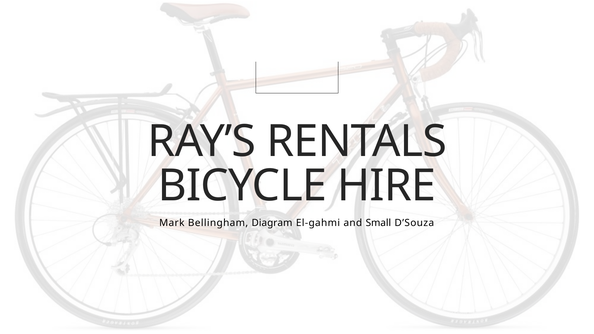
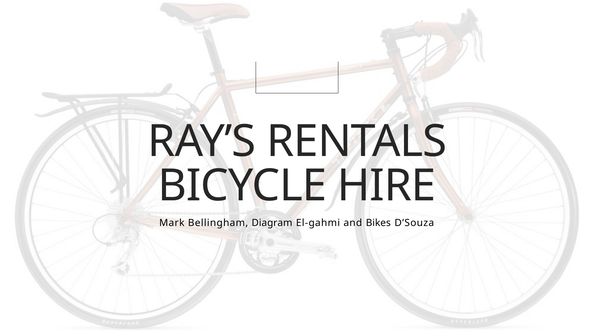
Small: Small -> Bikes
